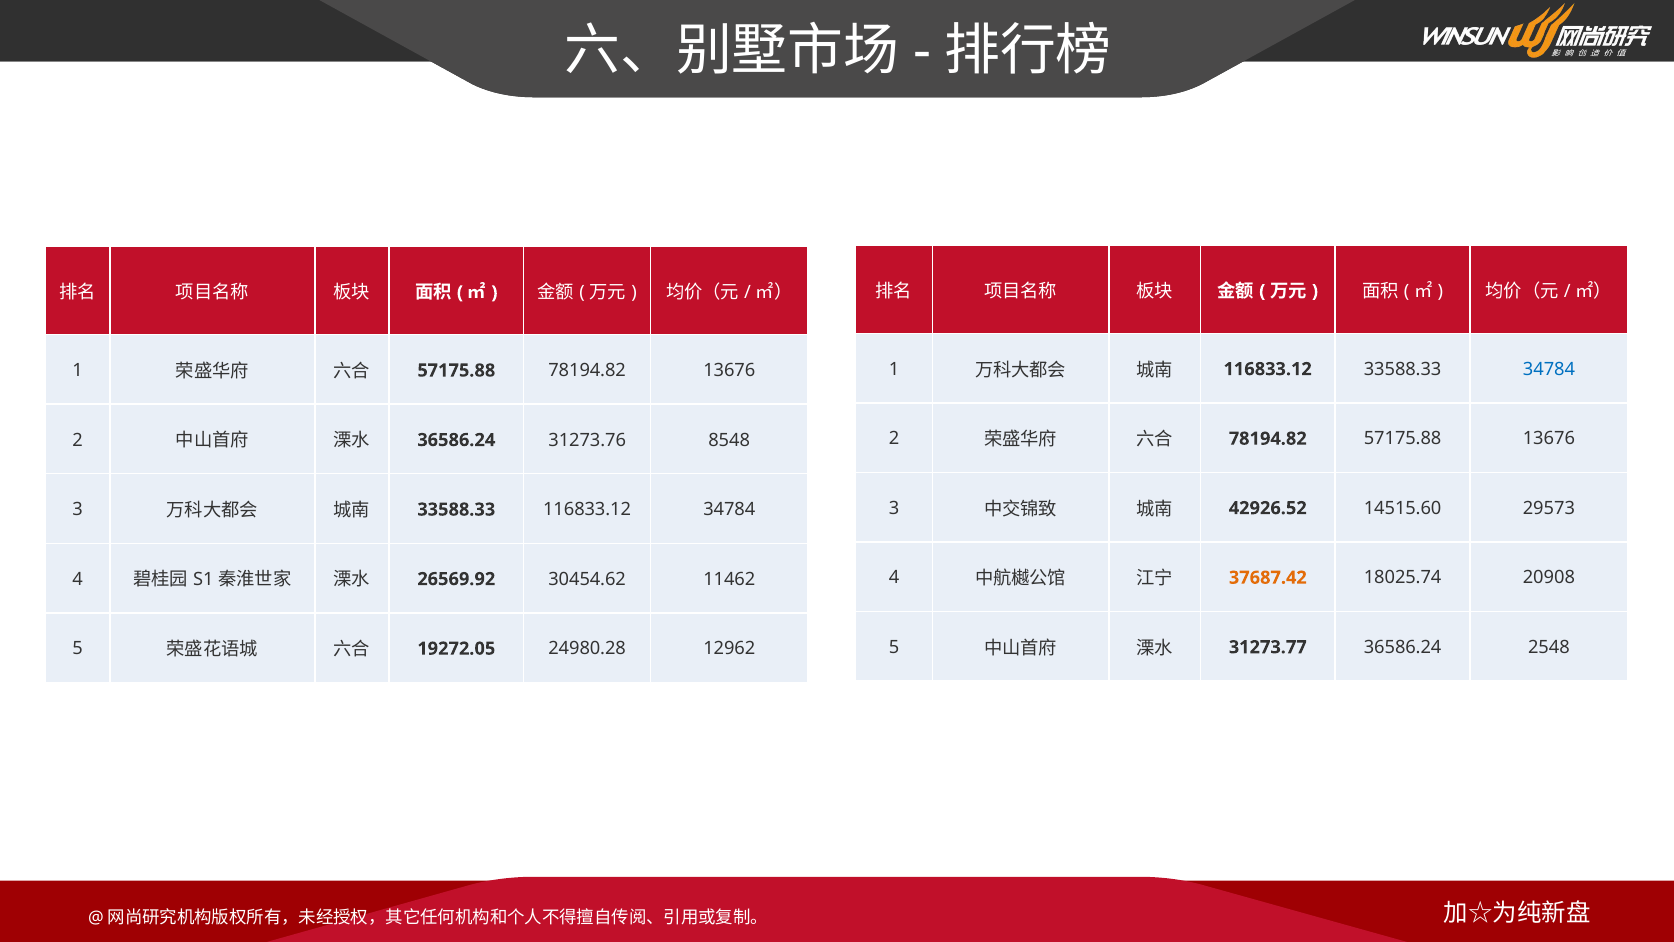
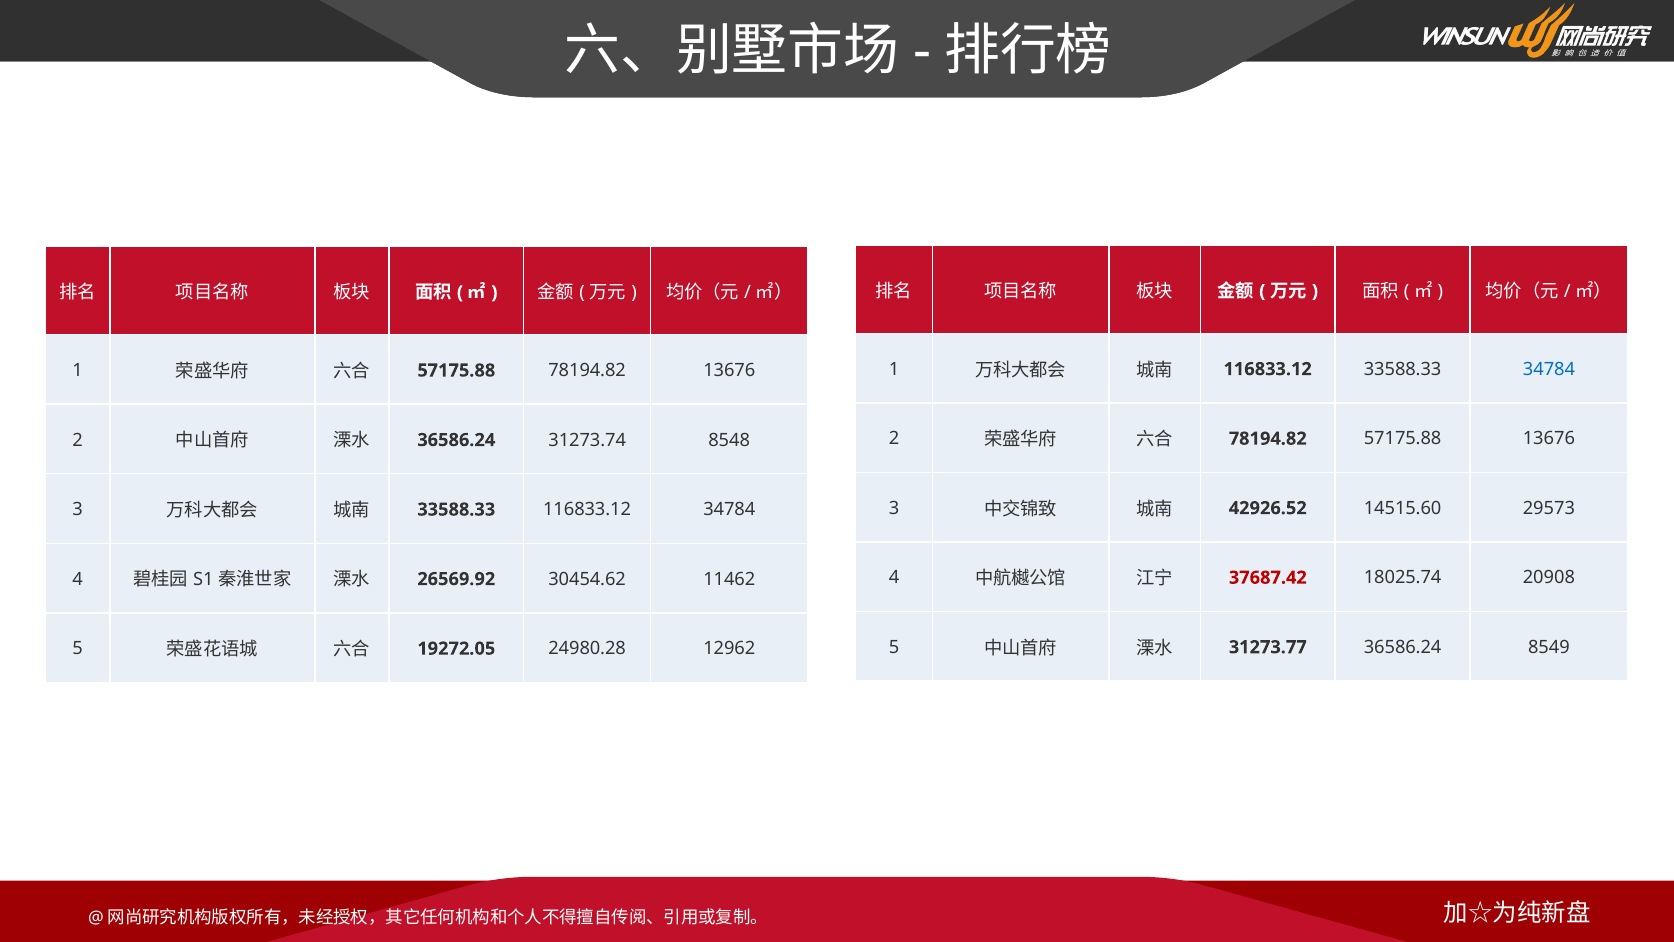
31273.76: 31273.76 -> 31273.74
37687.42 colour: orange -> red
2548: 2548 -> 8549
